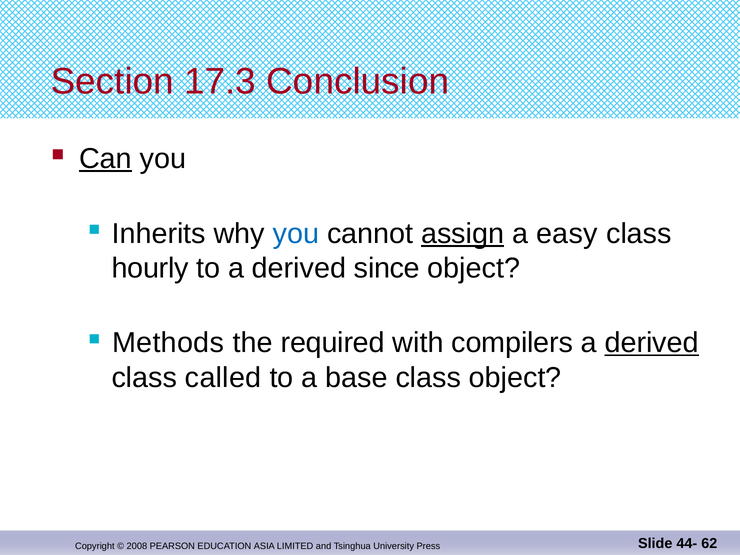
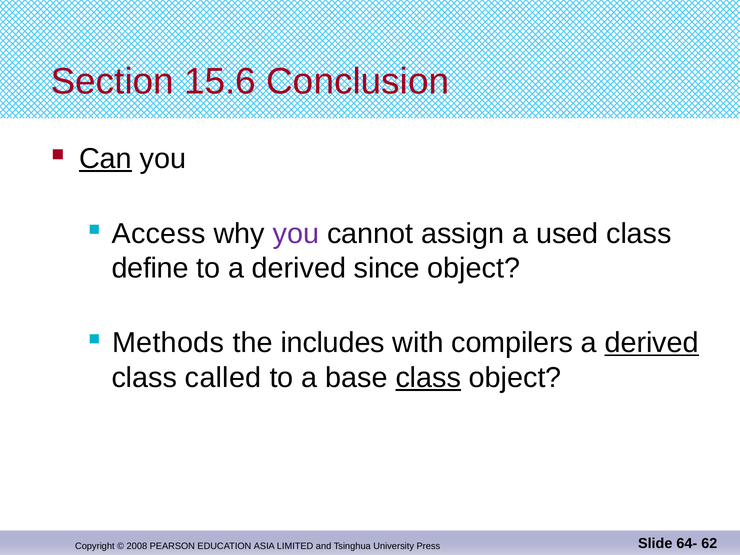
17.3: 17.3 -> 15.6
Inherits: Inherits -> Access
you at (296, 234) colour: blue -> purple
assign underline: present -> none
easy: easy -> used
hourly: hourly -> define
required: required -> includes
class at (428, 378) underline: none -> present
44-: 44- -> 64-
